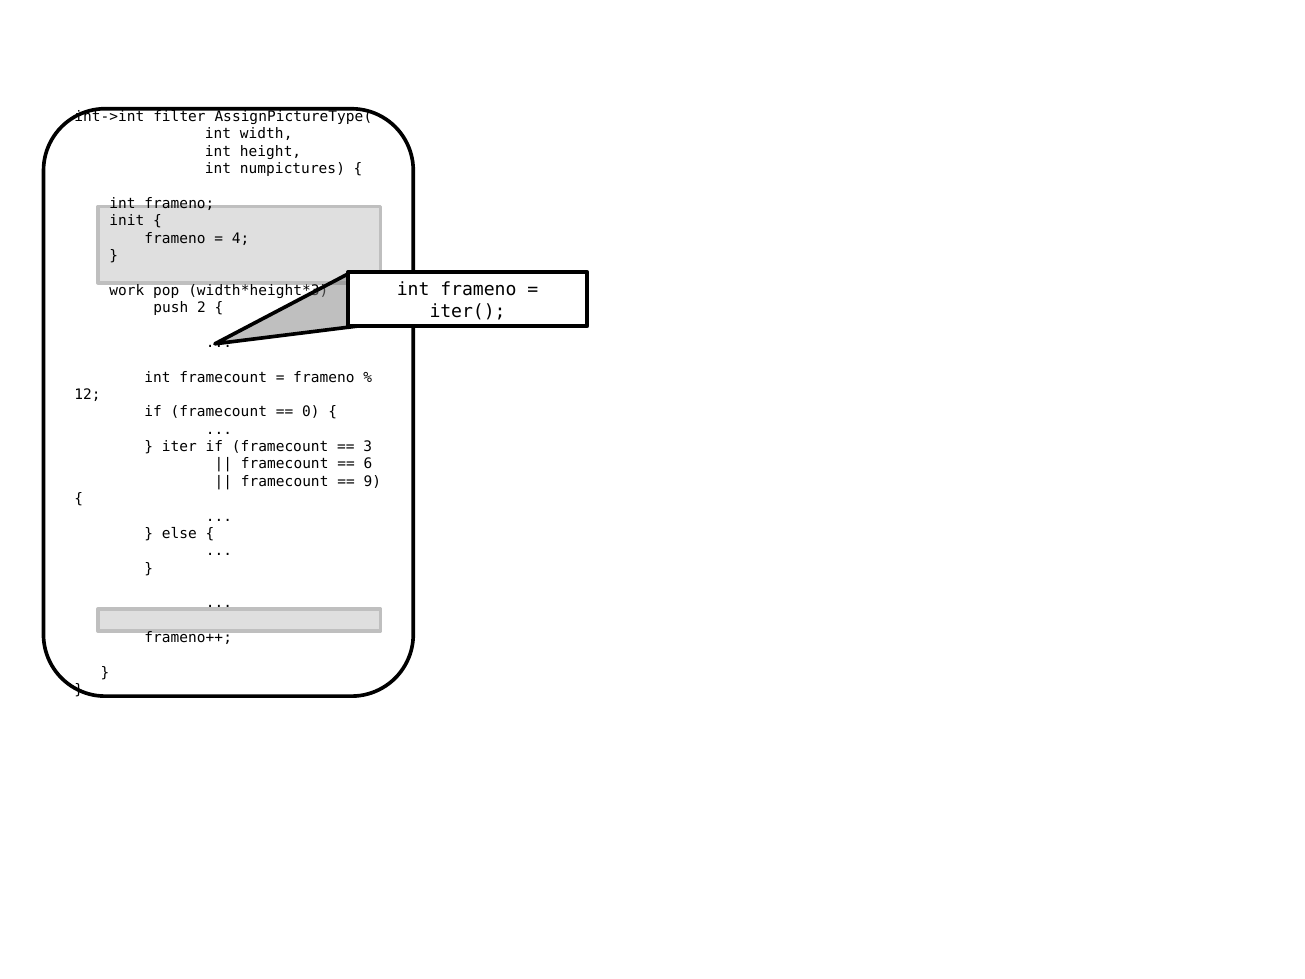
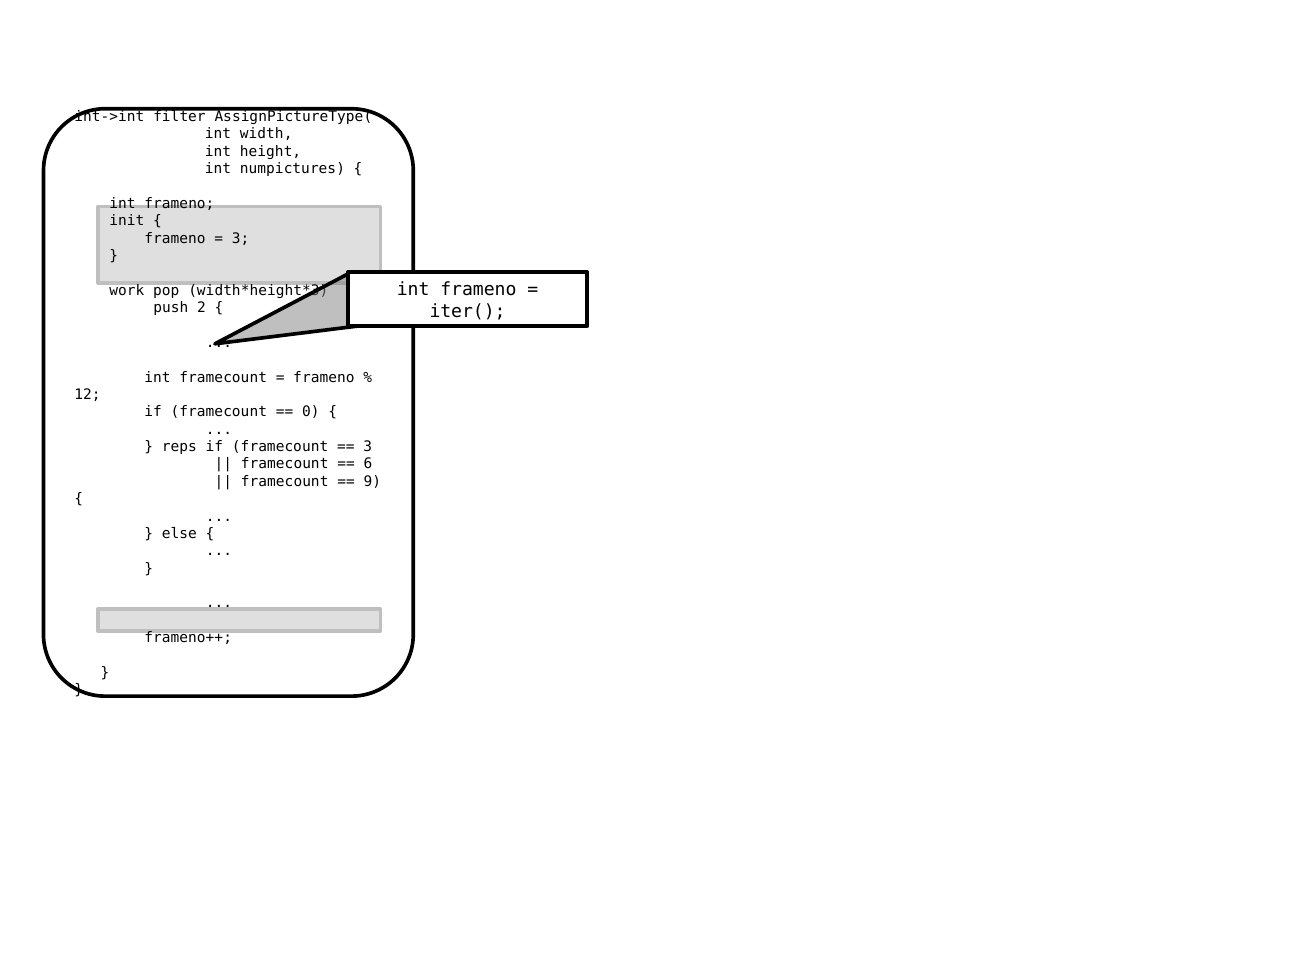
4 at (241, 238): 4 -> 3
iter: iter -> reps
